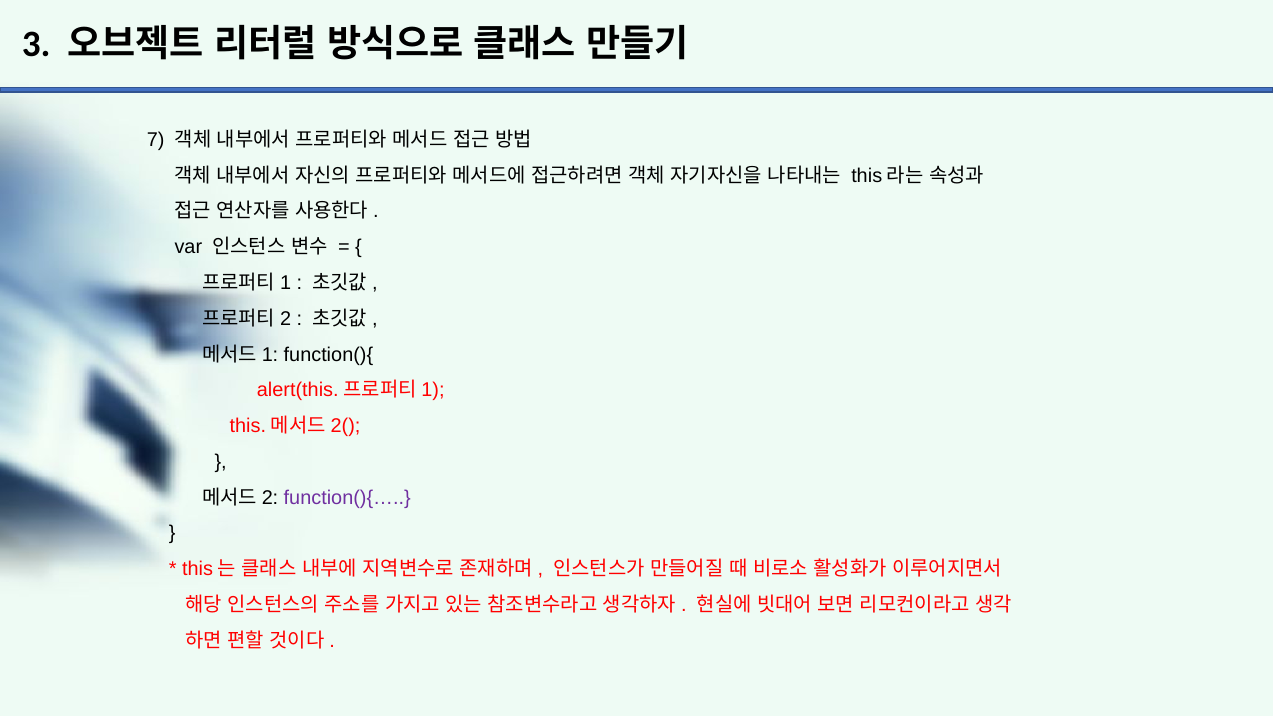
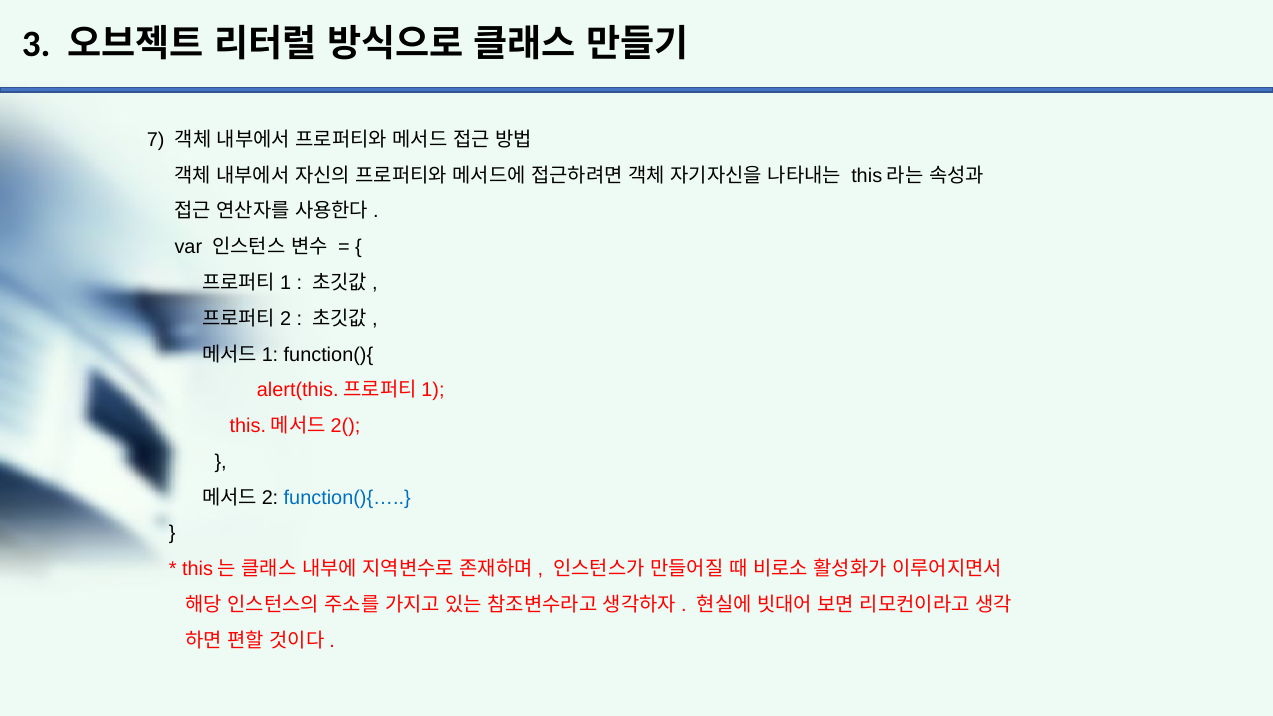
function(){… colour: purple -> blue
